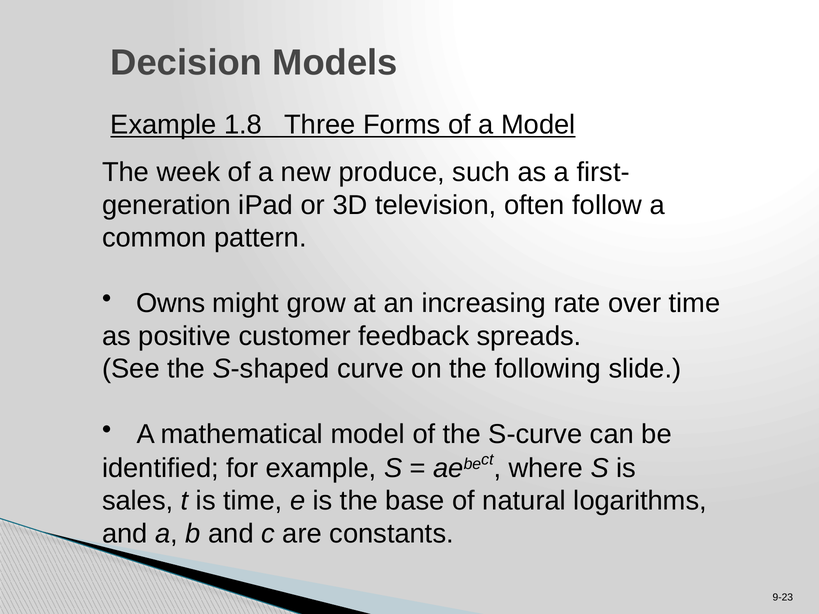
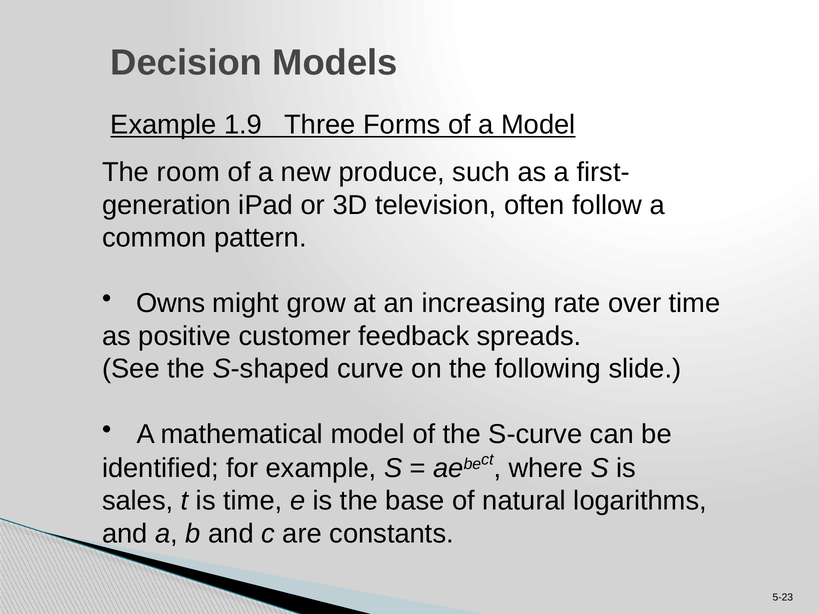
1.8: 1.8 -> 1.9
week: week -> room
9-23: 9-23 -> 5-23
